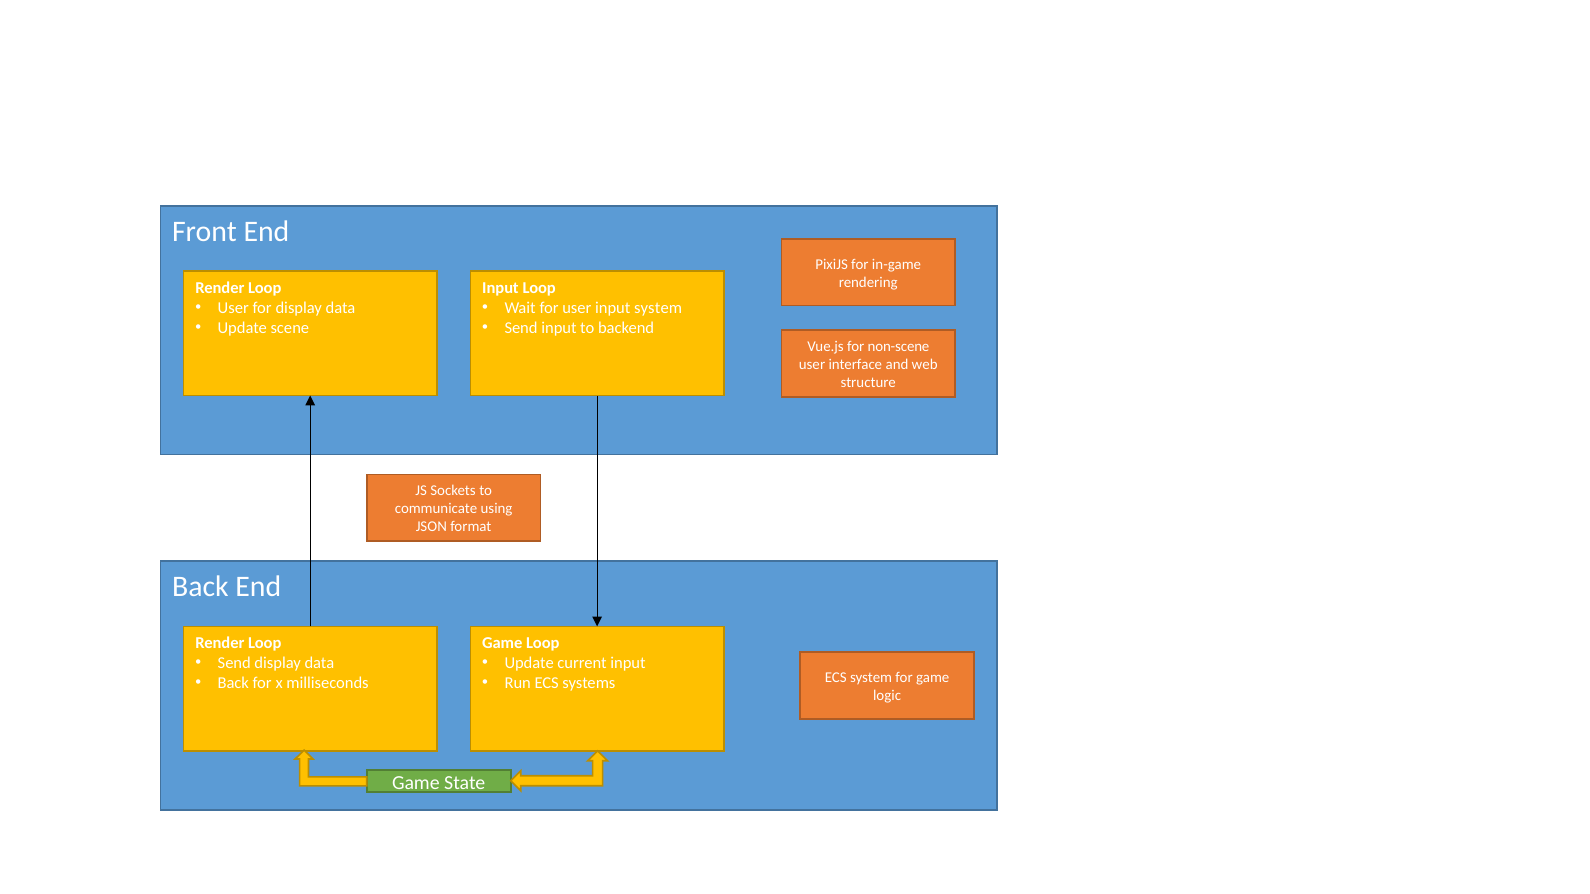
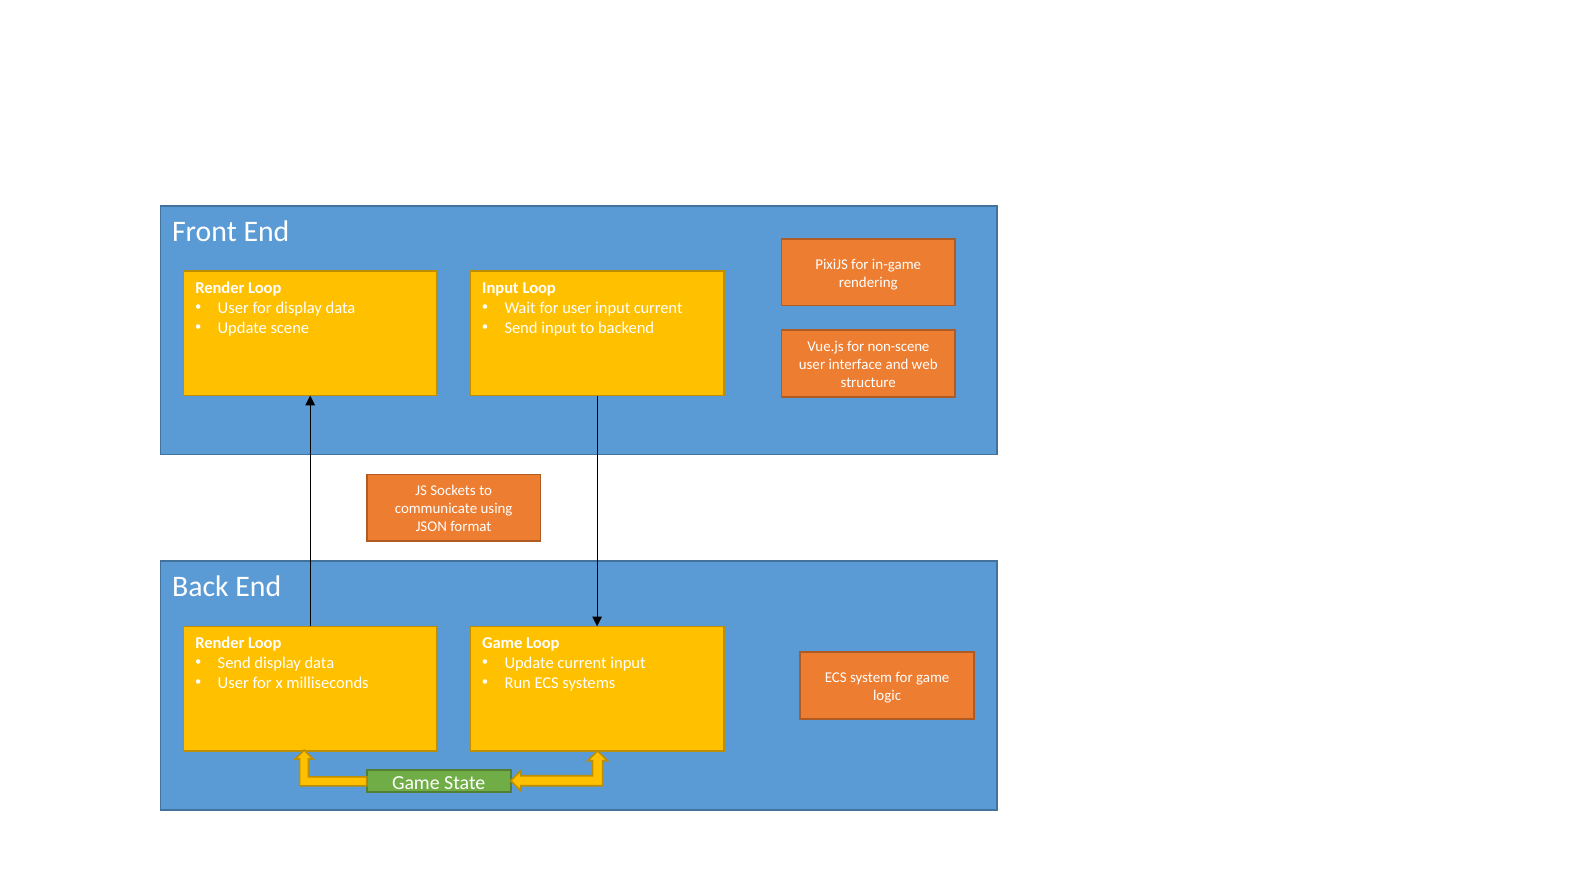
input system: system -> current
Back at (233, 683): Back -> User
